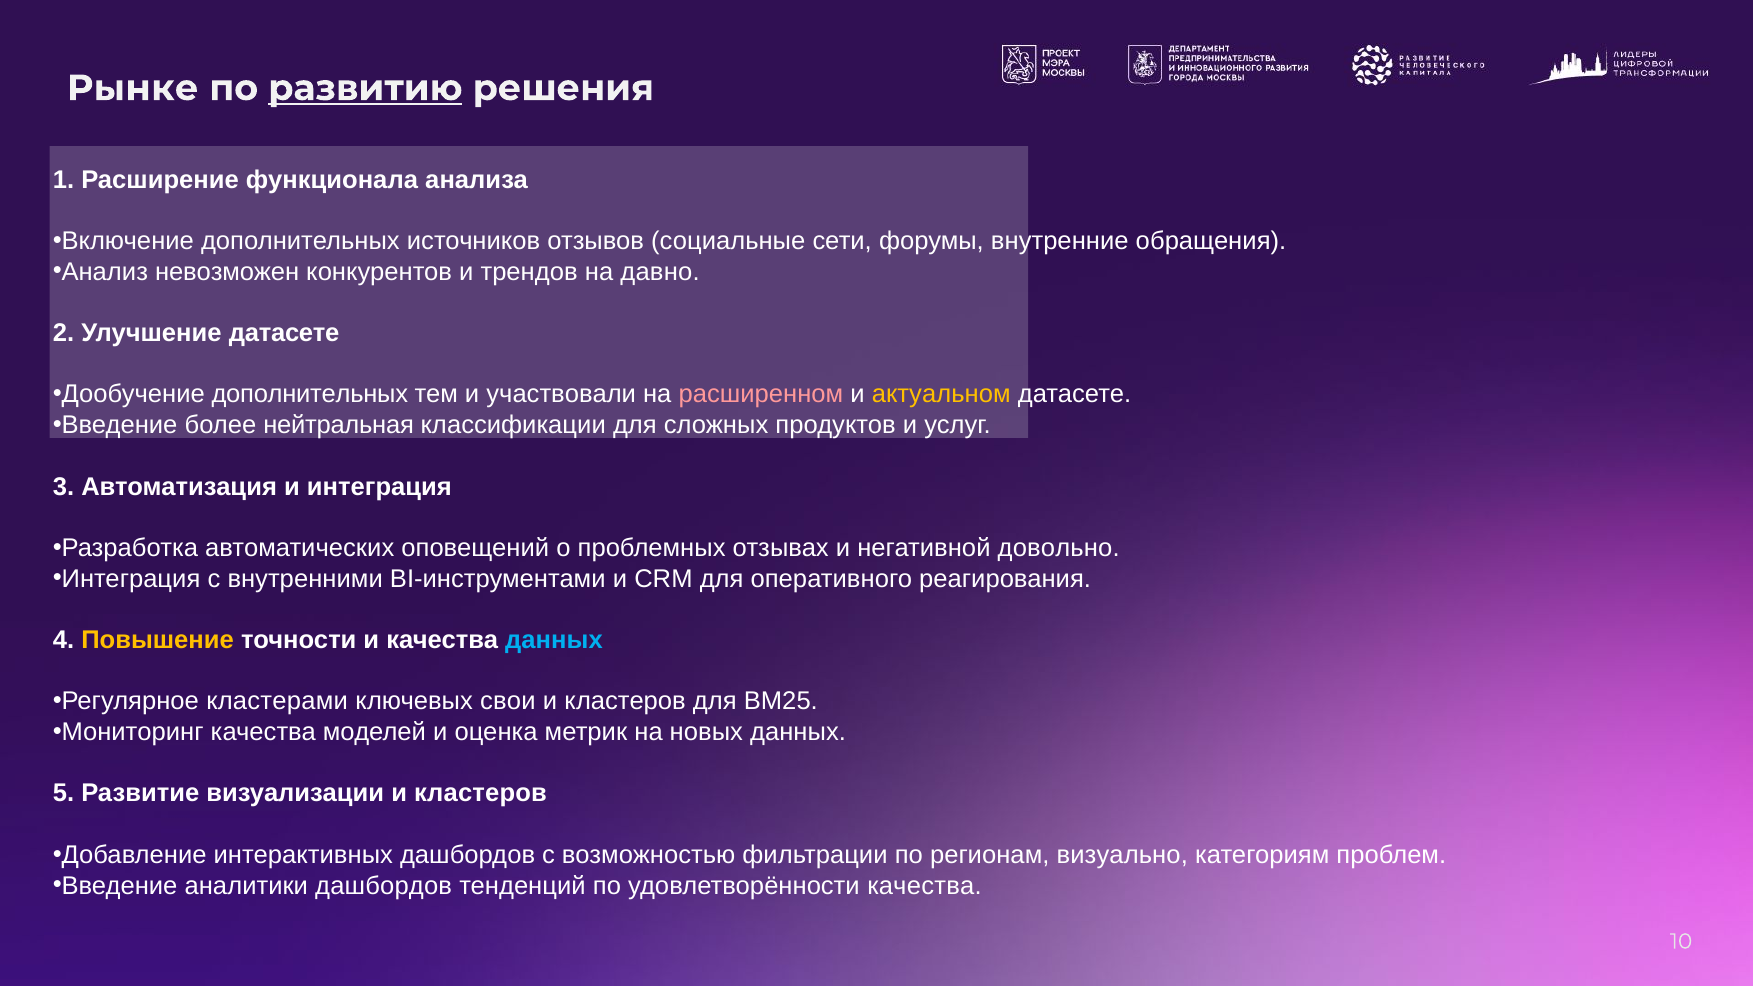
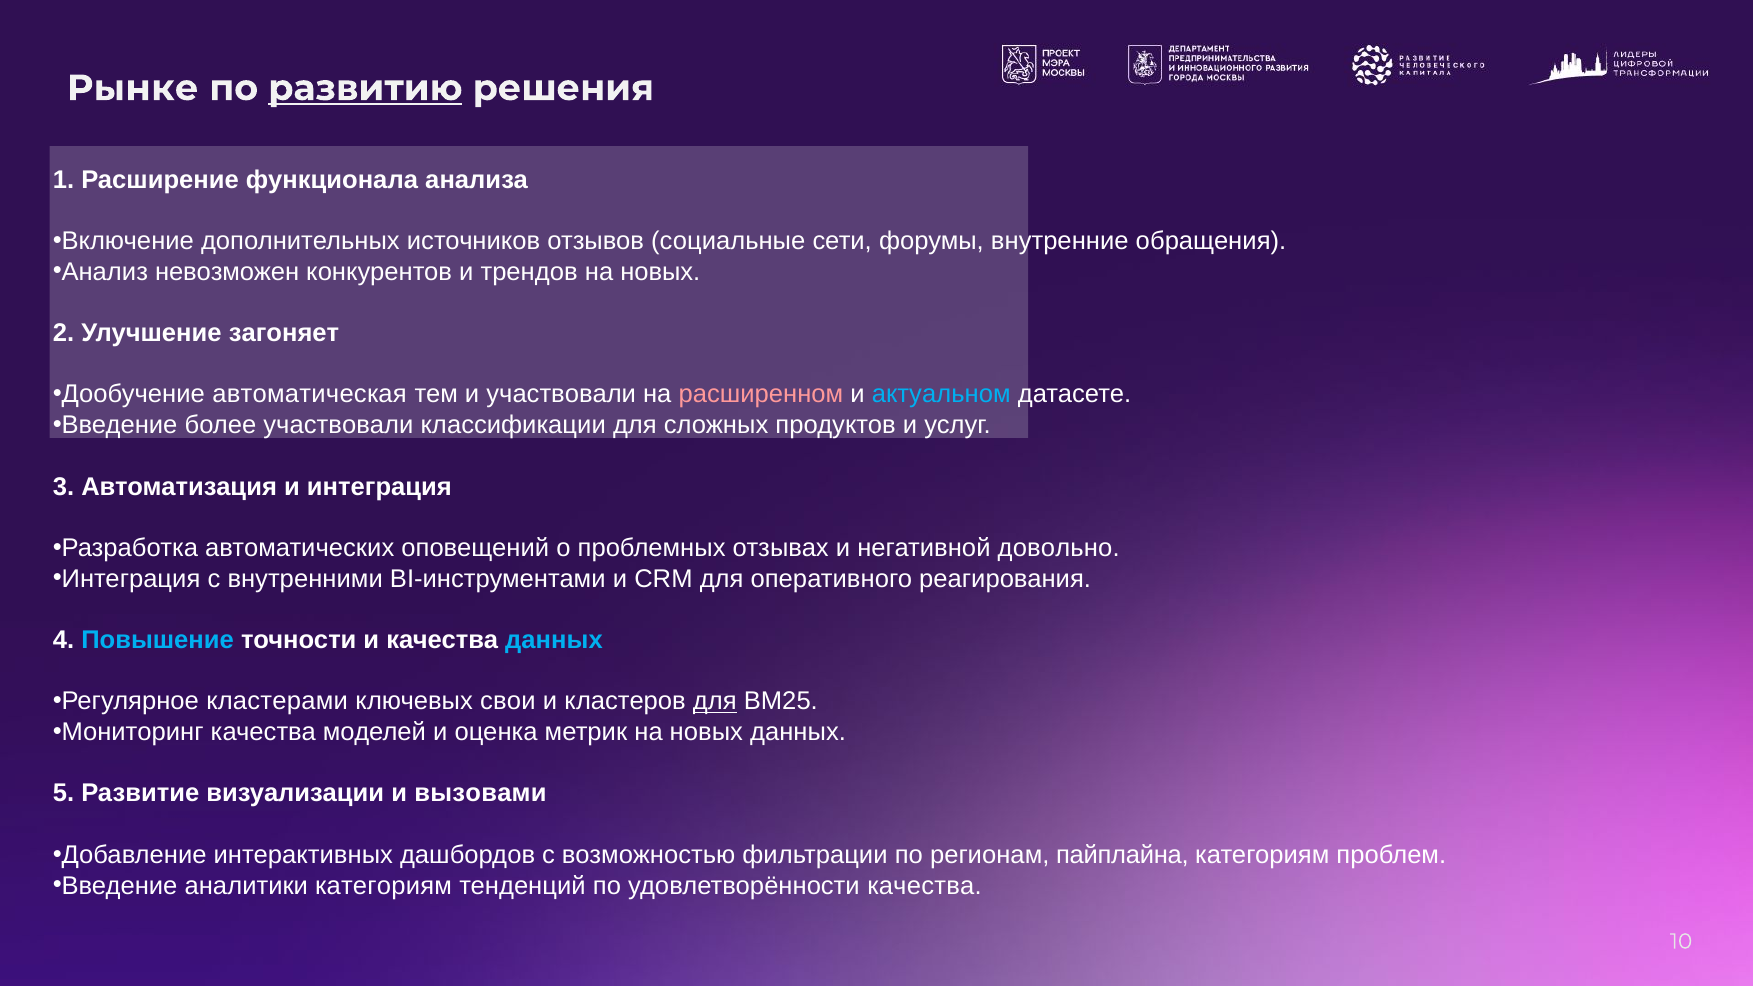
трендов на давно: давно -> новых
Улучшение датасете: датасете -> загоняет
Дообучение дополнительных: дополнительных -> автоматическая
актуальном colour: yellow -> light blue
более нейтральная: нейтральная -> участвовали
Повышение colour: yellow -> light blue
для at (715, 702) underline: none -> present
визуализации и кластеров: кластеров -> вызовами
визуально: визуально -> пайплайна
аналитики дашбордов: дашбордов -> категориям
